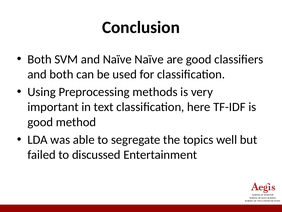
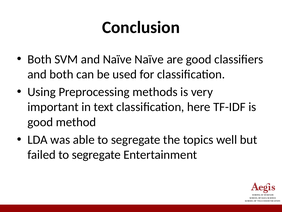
failed to discussed: discussed -> segregate
